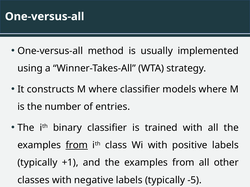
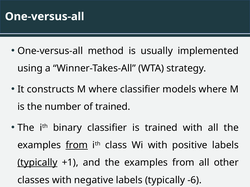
of entries: entries -> trained
typically at (37, 163) underline: none -> present
-5: -5 -> -6
